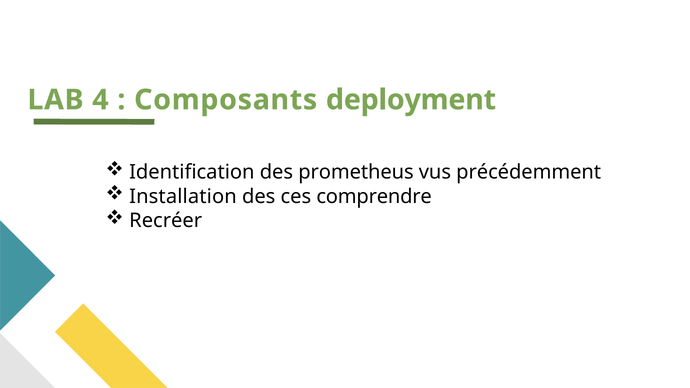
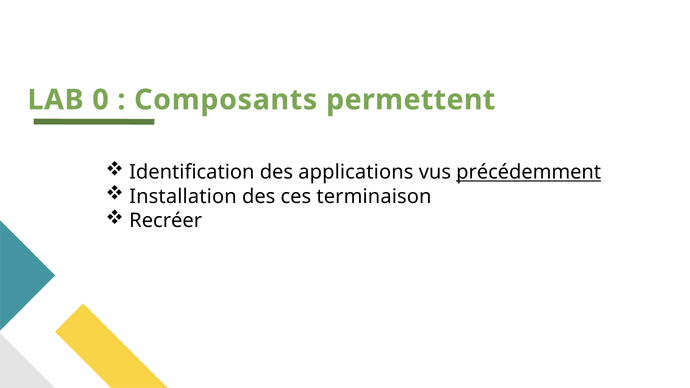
4: 4 -> 0
deployment: deployment -> permettent
prometheus: prometheus -> applications
précédemment underline: none -> present
comprendre: comprendre -> terminaison
